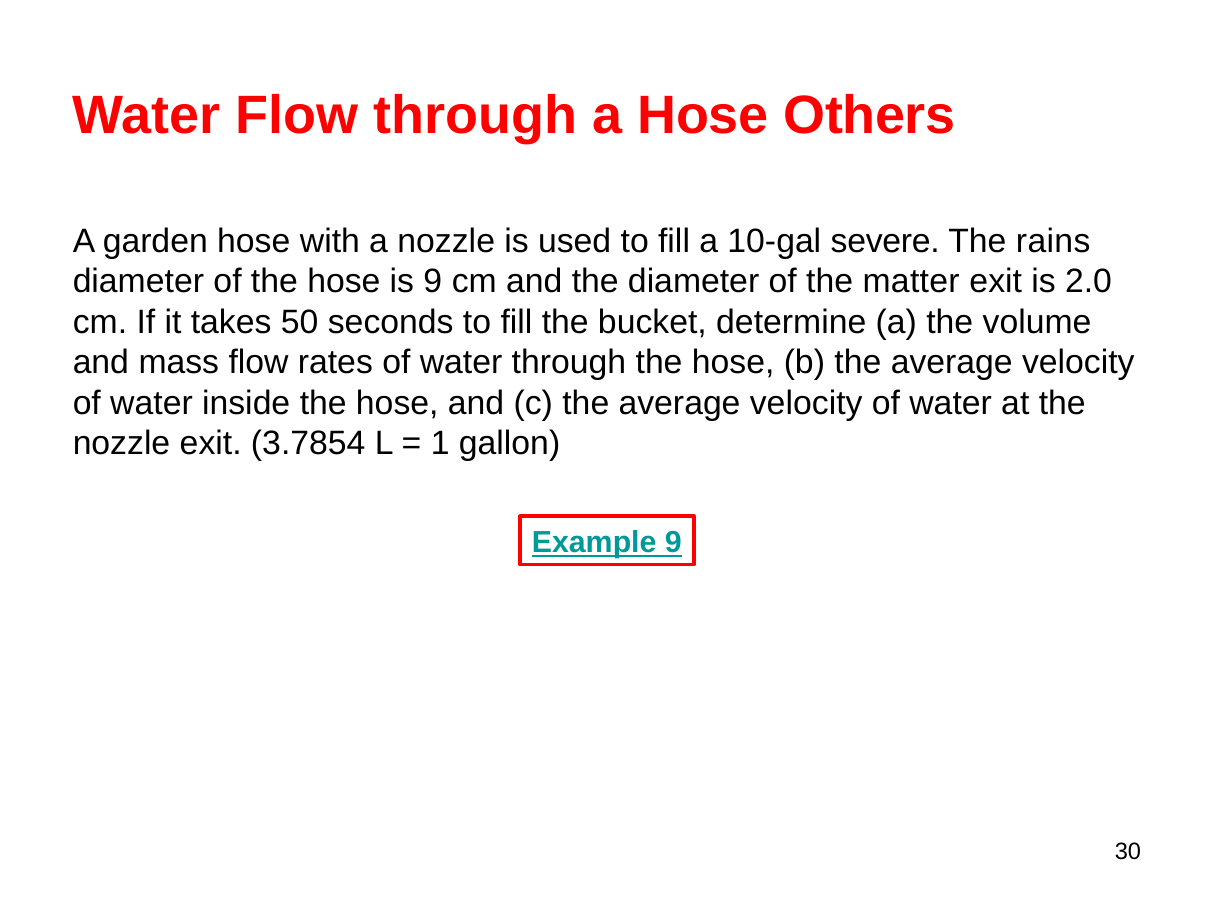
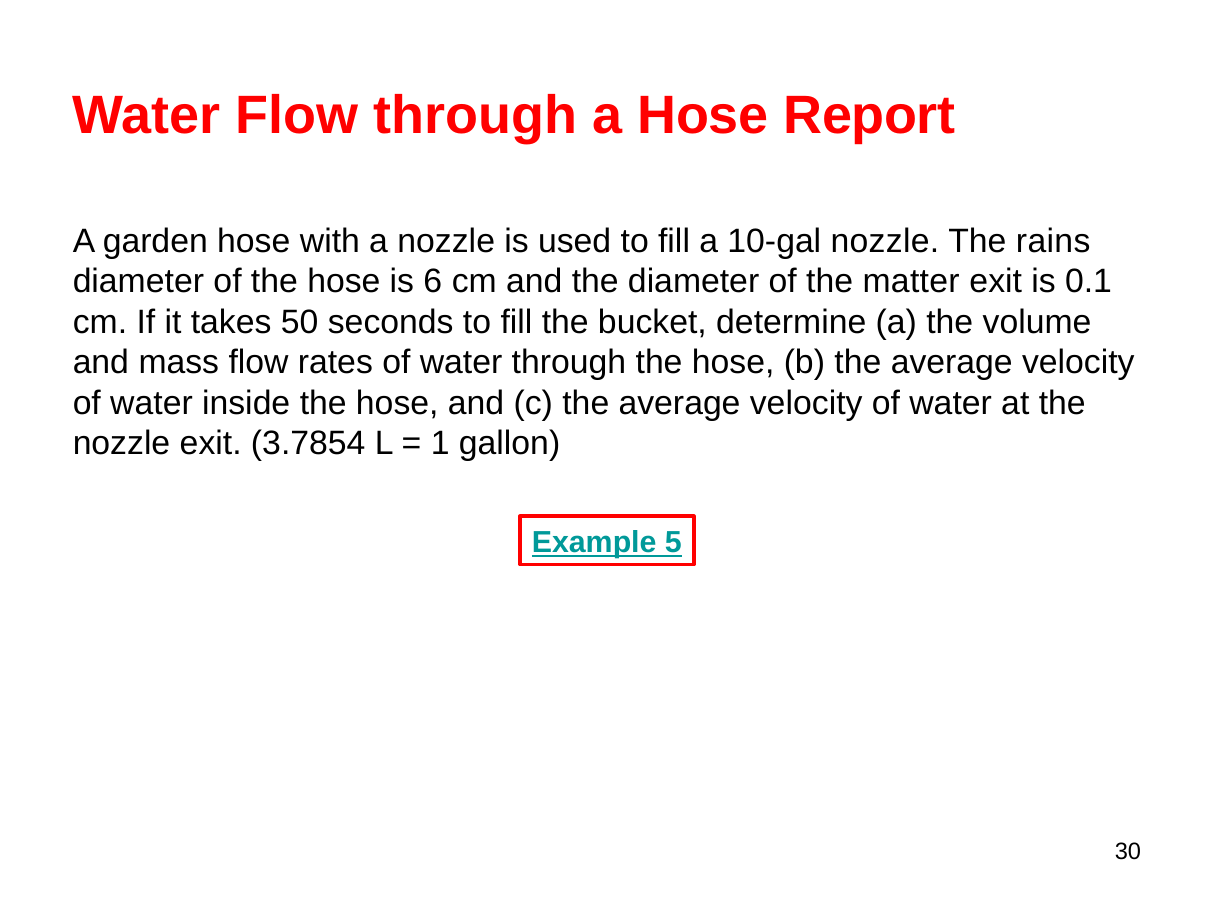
Others: Others -> Report
10-gal severe: severe -> nozzle
is 9: 9 -> 6
2.0: 2.0 -> 0.1
Example 9: 9 -> 5
